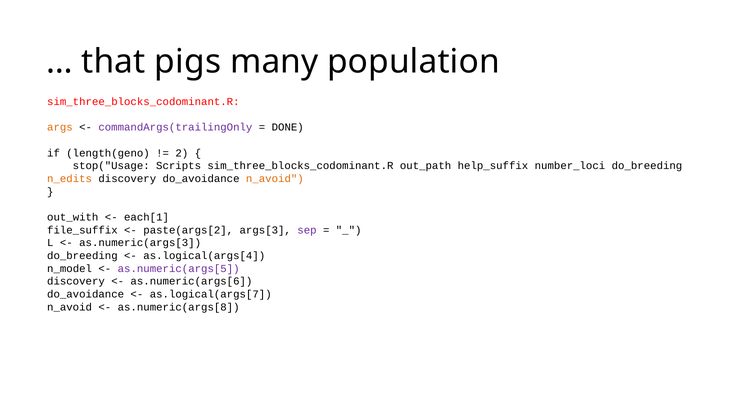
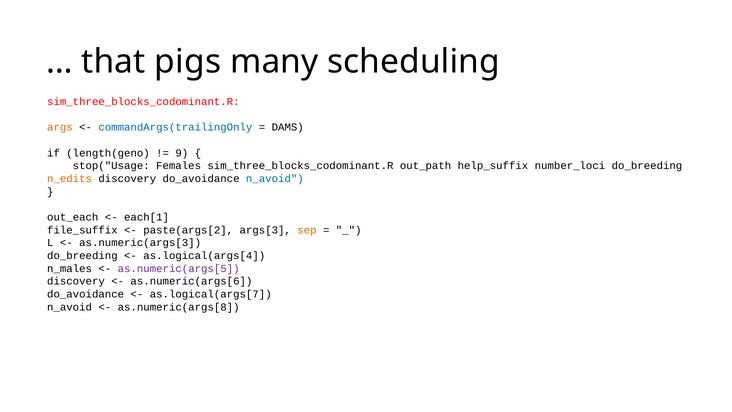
population: population -> scheduling
commandArgs(trailingOnly colour: purple -> blue
DONE: DONE -> DAMS
2: 2 -> 9
Scripts: Scripts -> Females
n_avoid at (275, 179) colour: orange -> blue
out_with: out_with -> out_each
sep colour: purple -> orange
n_model: n_model -> n_males
